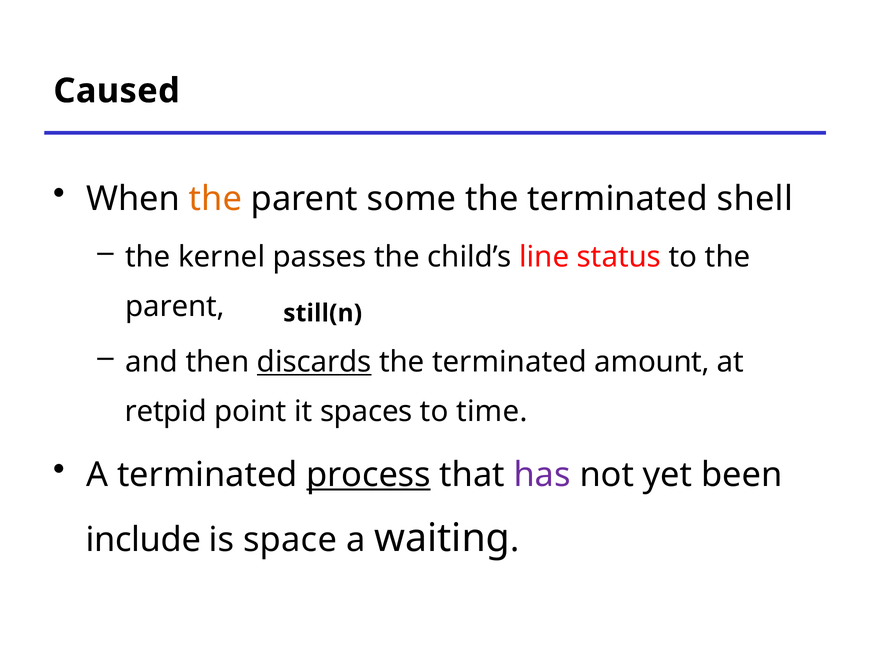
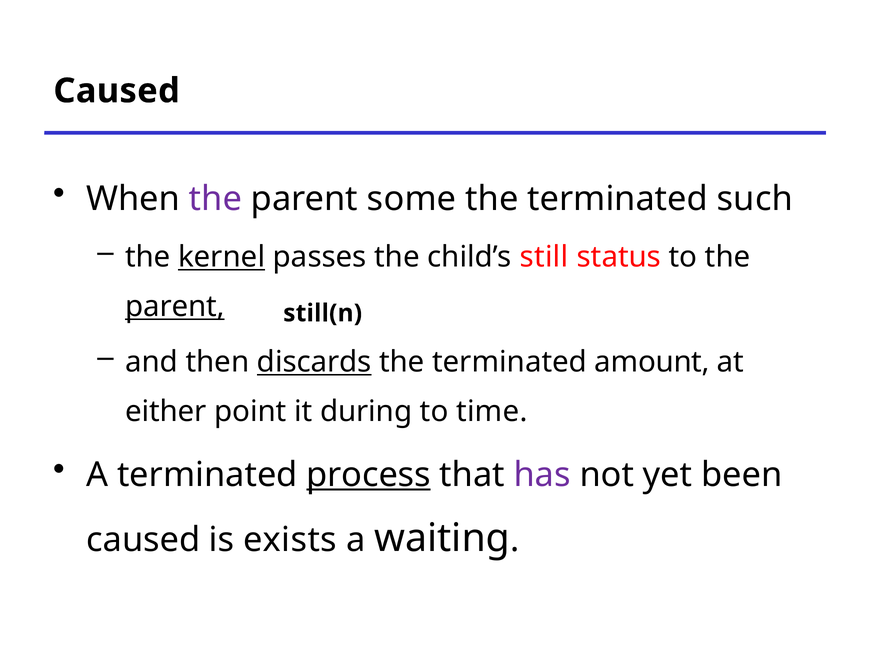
the at (216, 199) colour: orange -> purple
shell: shell -> such
kernel underline: none -> present
line: line -> still
parent at (175, 306) underline: none -> present
retpid: retpid -> either
spaces: spaces -> during
include at (143, 540): include -> caused
space: space -> exists
